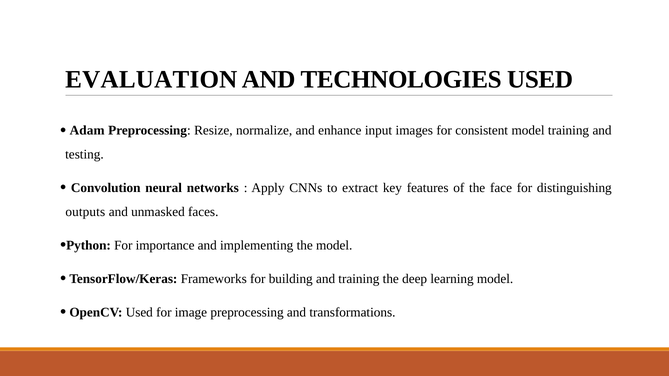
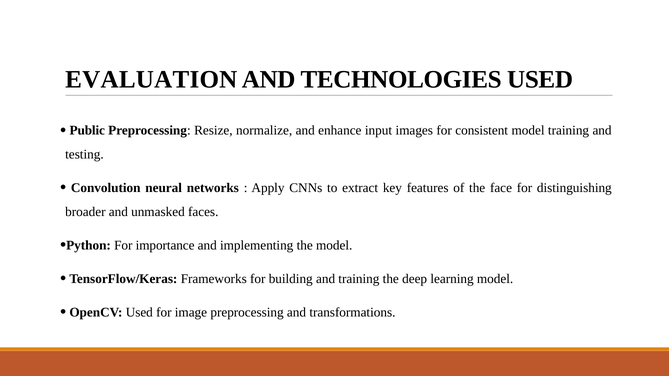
Adam: Adam -> Public
outputs: outputs -> broader
